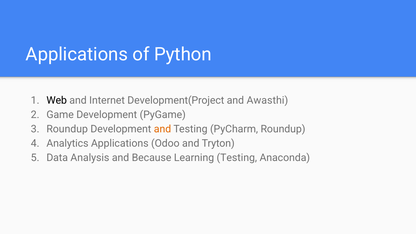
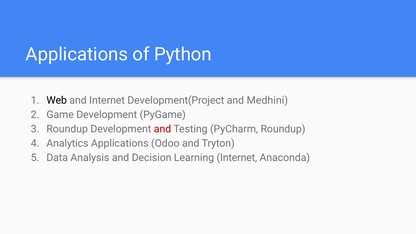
Awasthi: Awasthi -> Medhini
and at (162, 129) colour: orange -> red
Because: Because -> Decision
Learning Testing: Testing -> Internet
